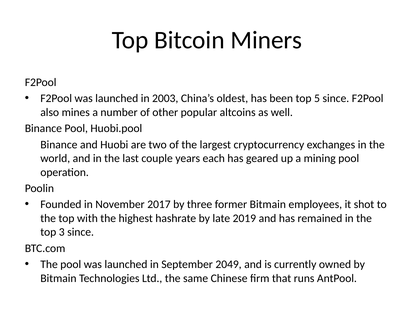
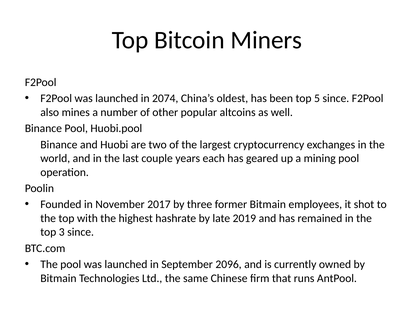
2003: 2003 -> 2074
2049: 2049 -> 2096
